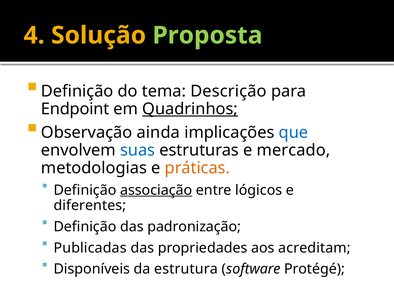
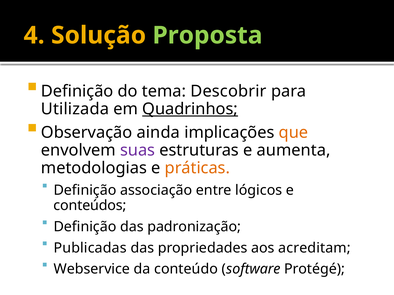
Descrição: Descrição -> Descobrir
Endpoint: Endpoint -> Utilizada
que colour: blue -> orange
suas colour: blue -> purple
mercado: mercado -> aumenta
associação underline: present -> none
diferentes: diferentes -> conteúdos
Disponíveis: Disponíveis -> Webservice
estrutura: estrutura -> conteúdo
